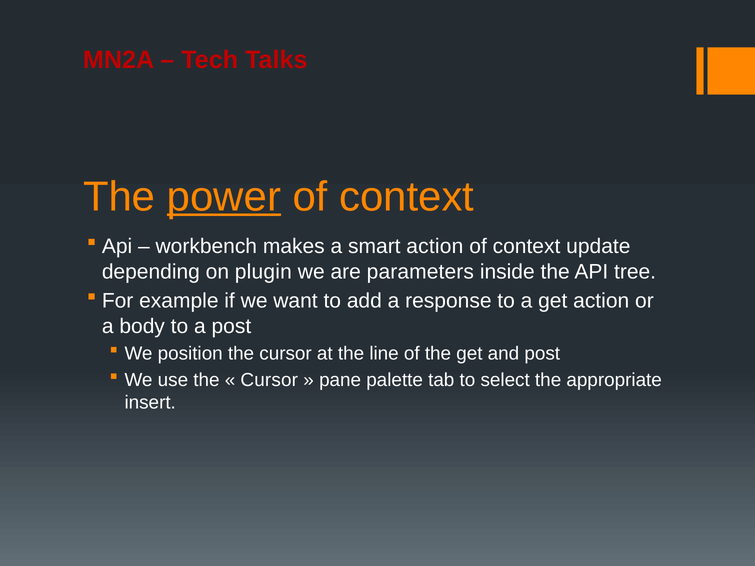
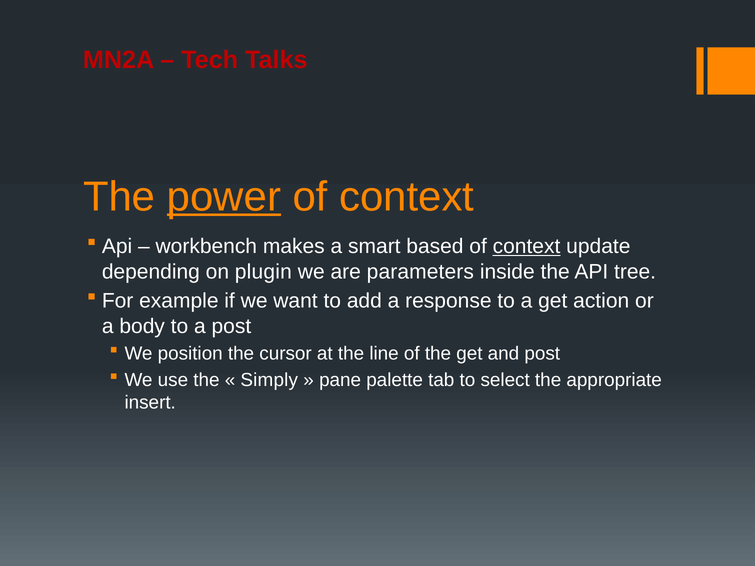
smart action: action -> based
context at (527, 247) underline: none -> present
Cursor at (269, 380): Cursor -> Simply
